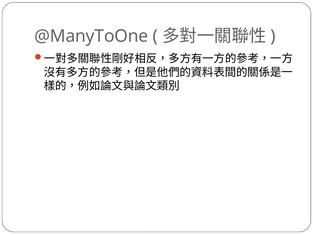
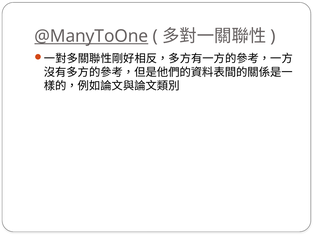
@ManyToOne underline: none -> present
